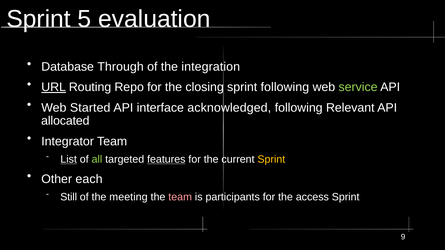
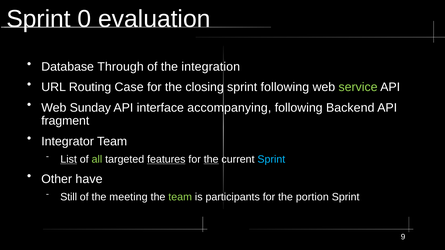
5: 5 -> 0
URL underline: present -> none
Repo: Repo -> Case
Started: Started -> Sunday
acknowledged: acknowledged -> accompanying
Relevant: Relevant -> Backend
allocated: allocated -> fragment
the at (211, 159) underline: none -> present
Sprint at (271, 159) colour: yellow -> light blue
each: each -> have
team at (180, 197) colour: pink -> light green
access: access -> portion
